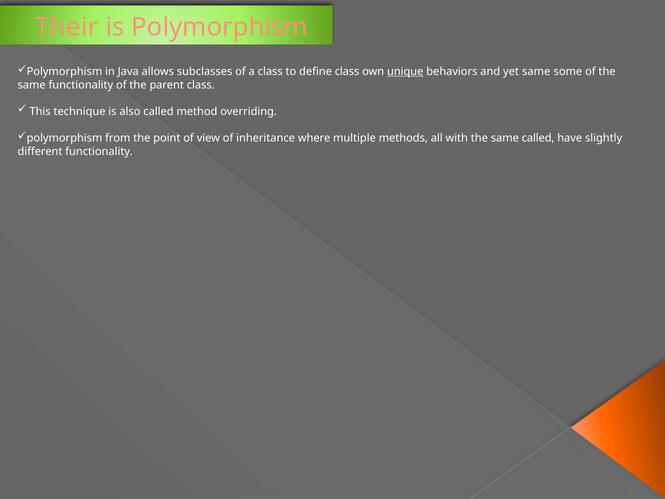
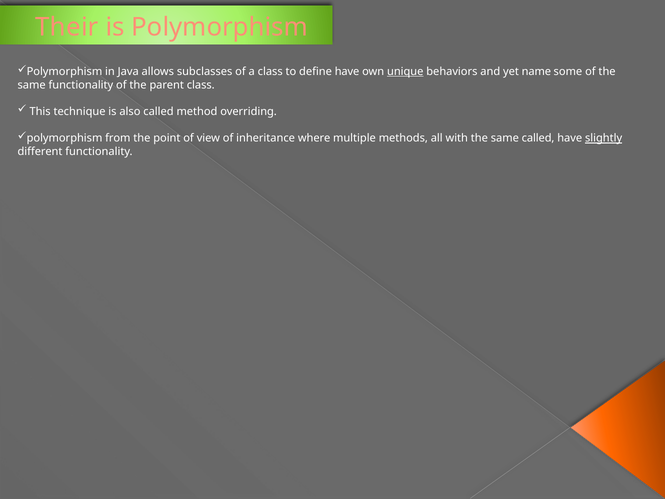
class at (347, 72): class -> have
yet same: same -> name
slightly underline: none -> present
